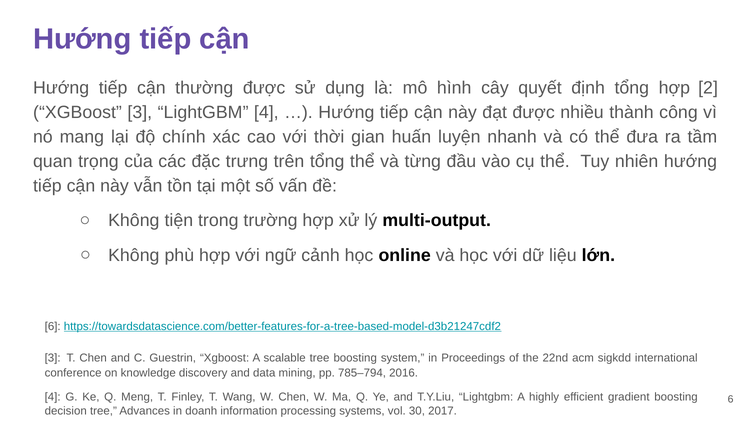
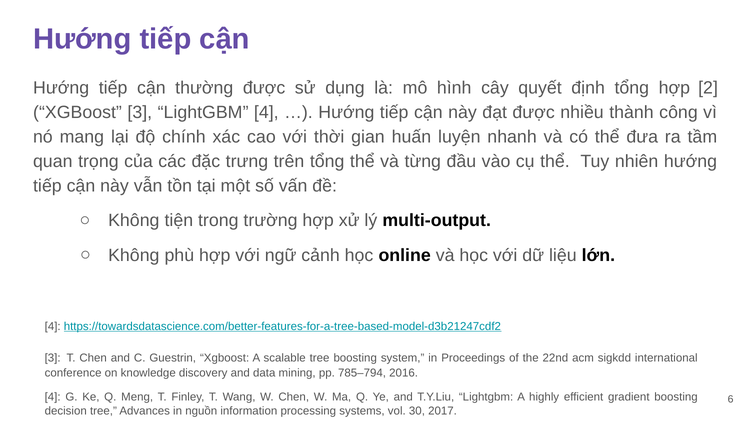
6 at (53, 327): 6 -> 4
doanh: doanh -> nguồn
